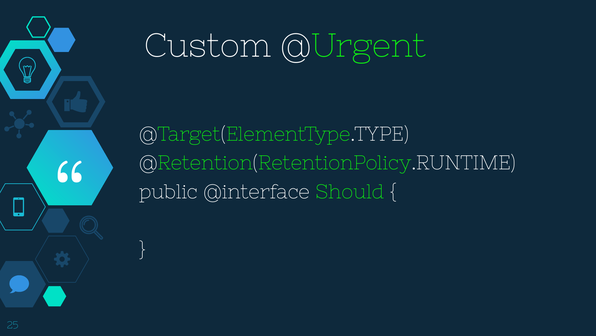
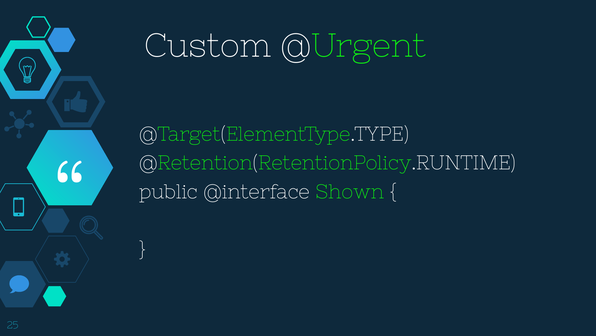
Should: Should -> Shown
